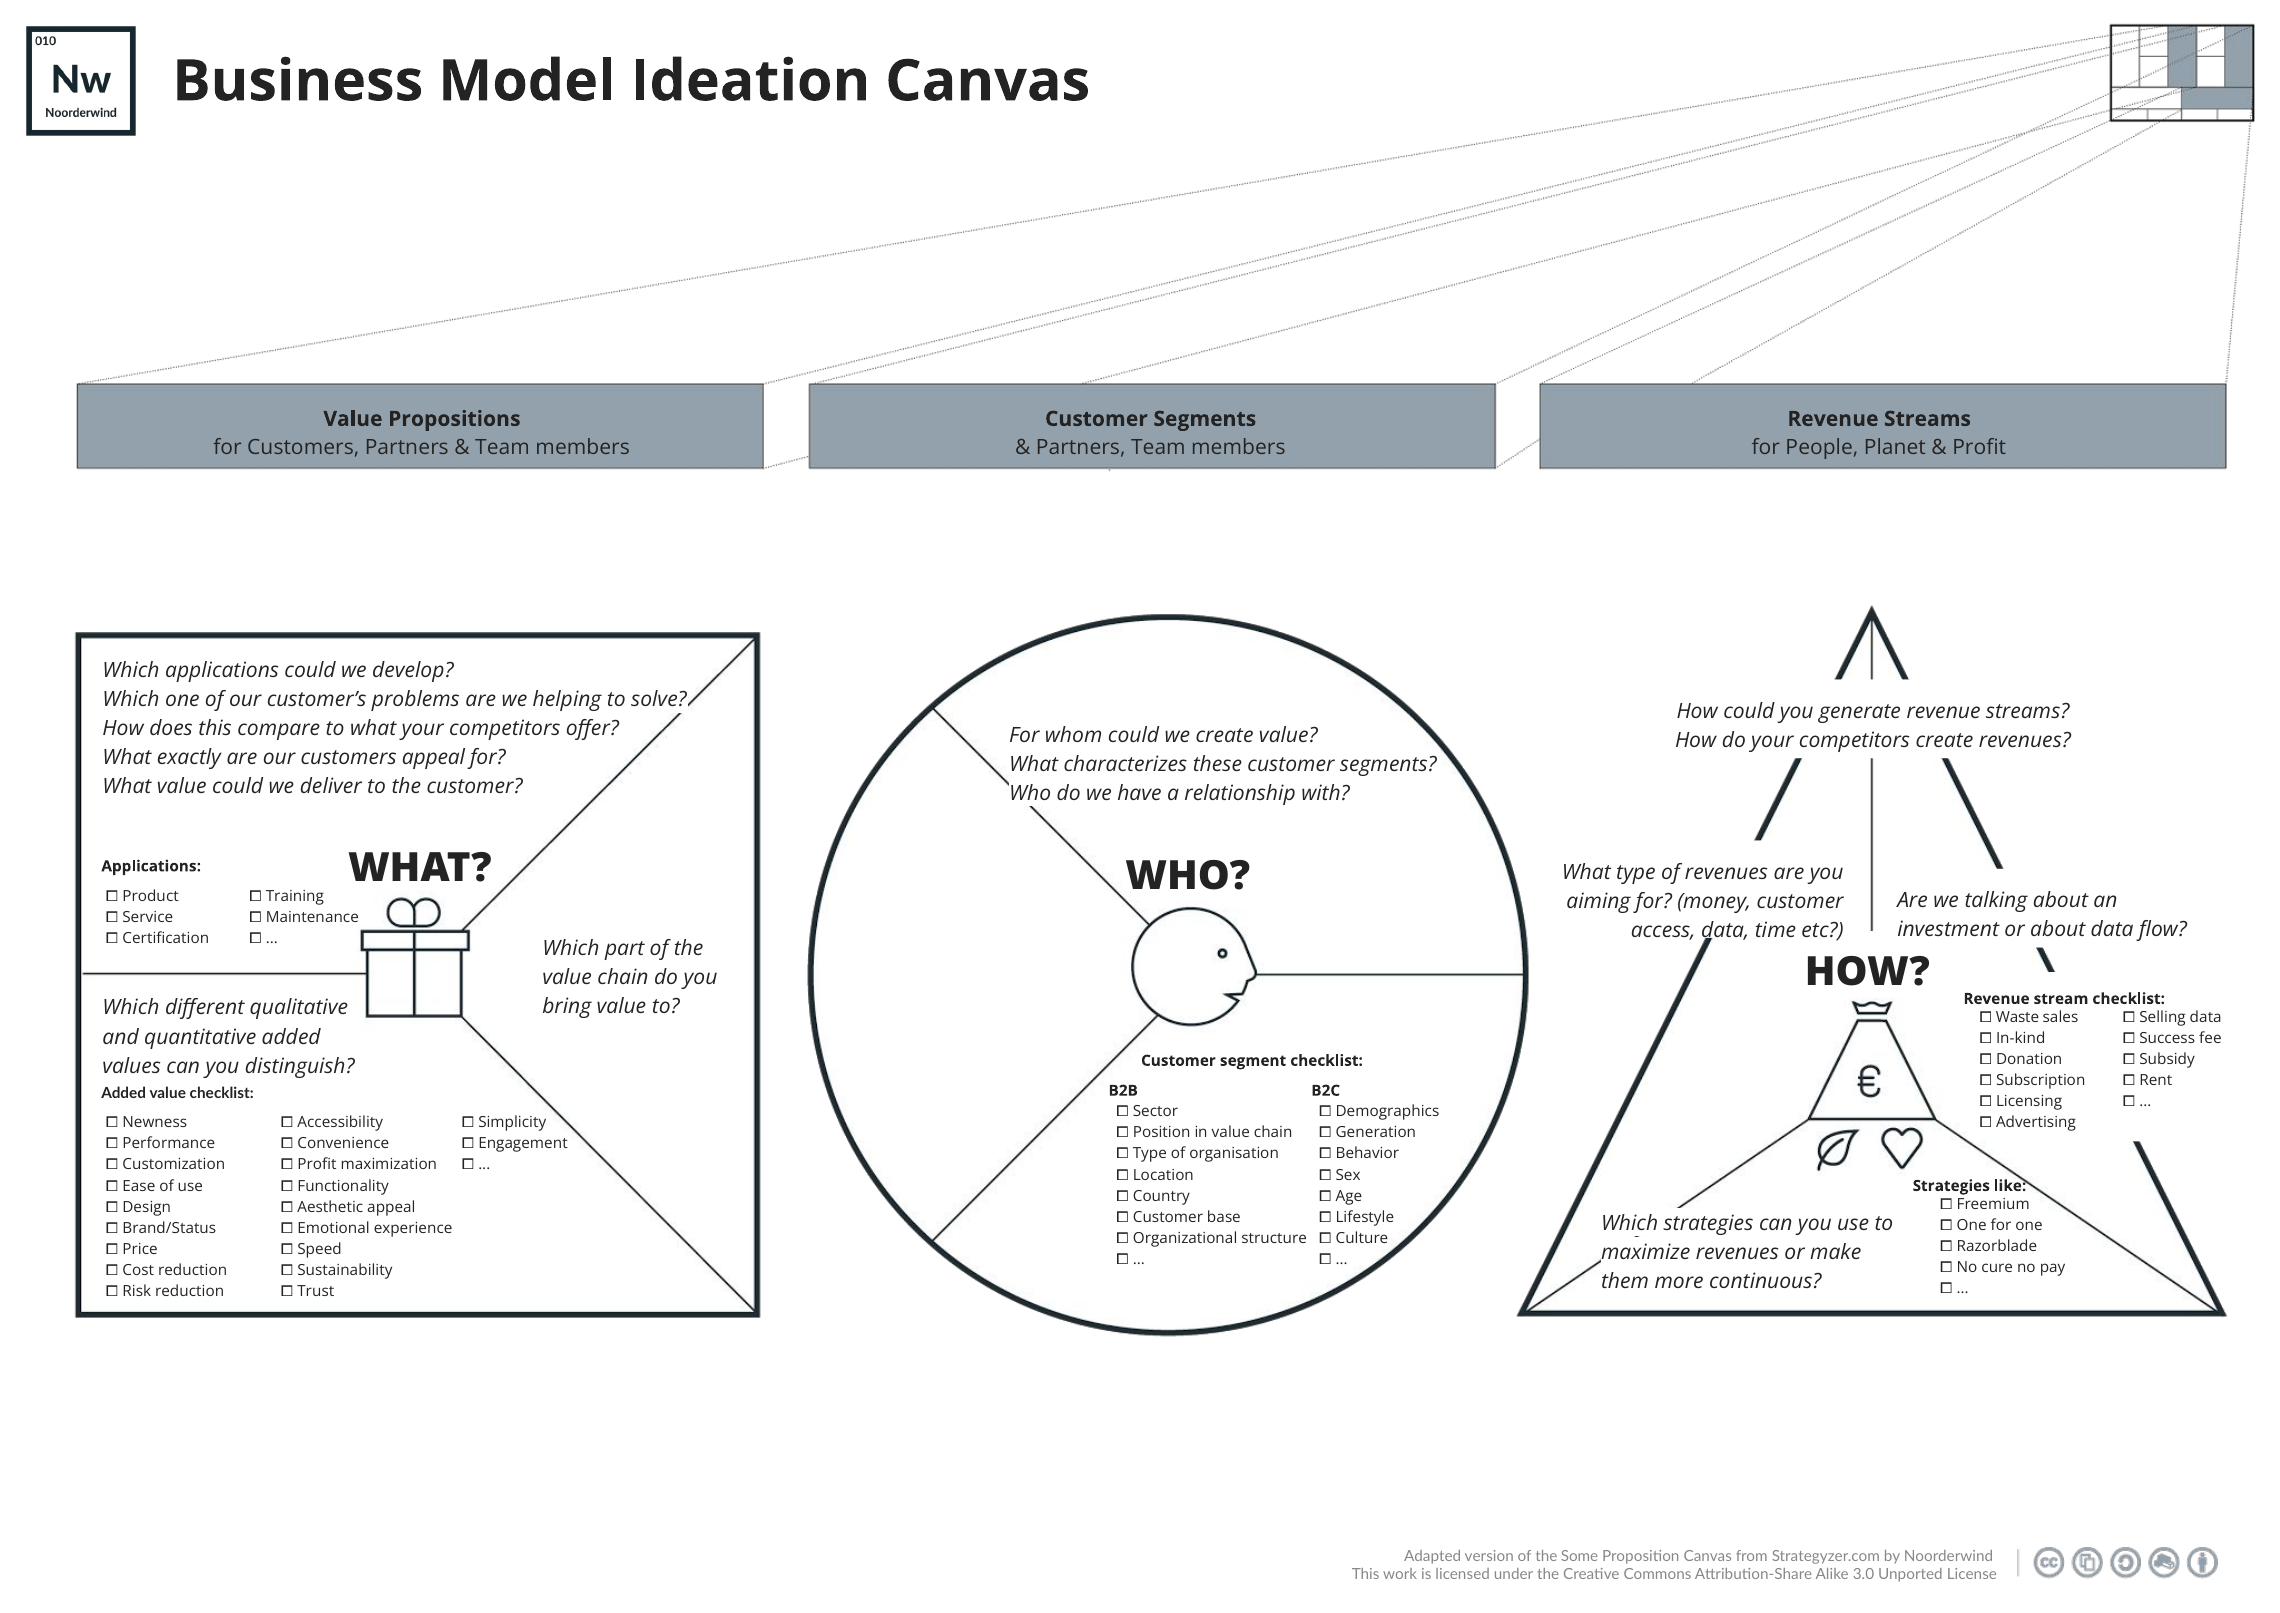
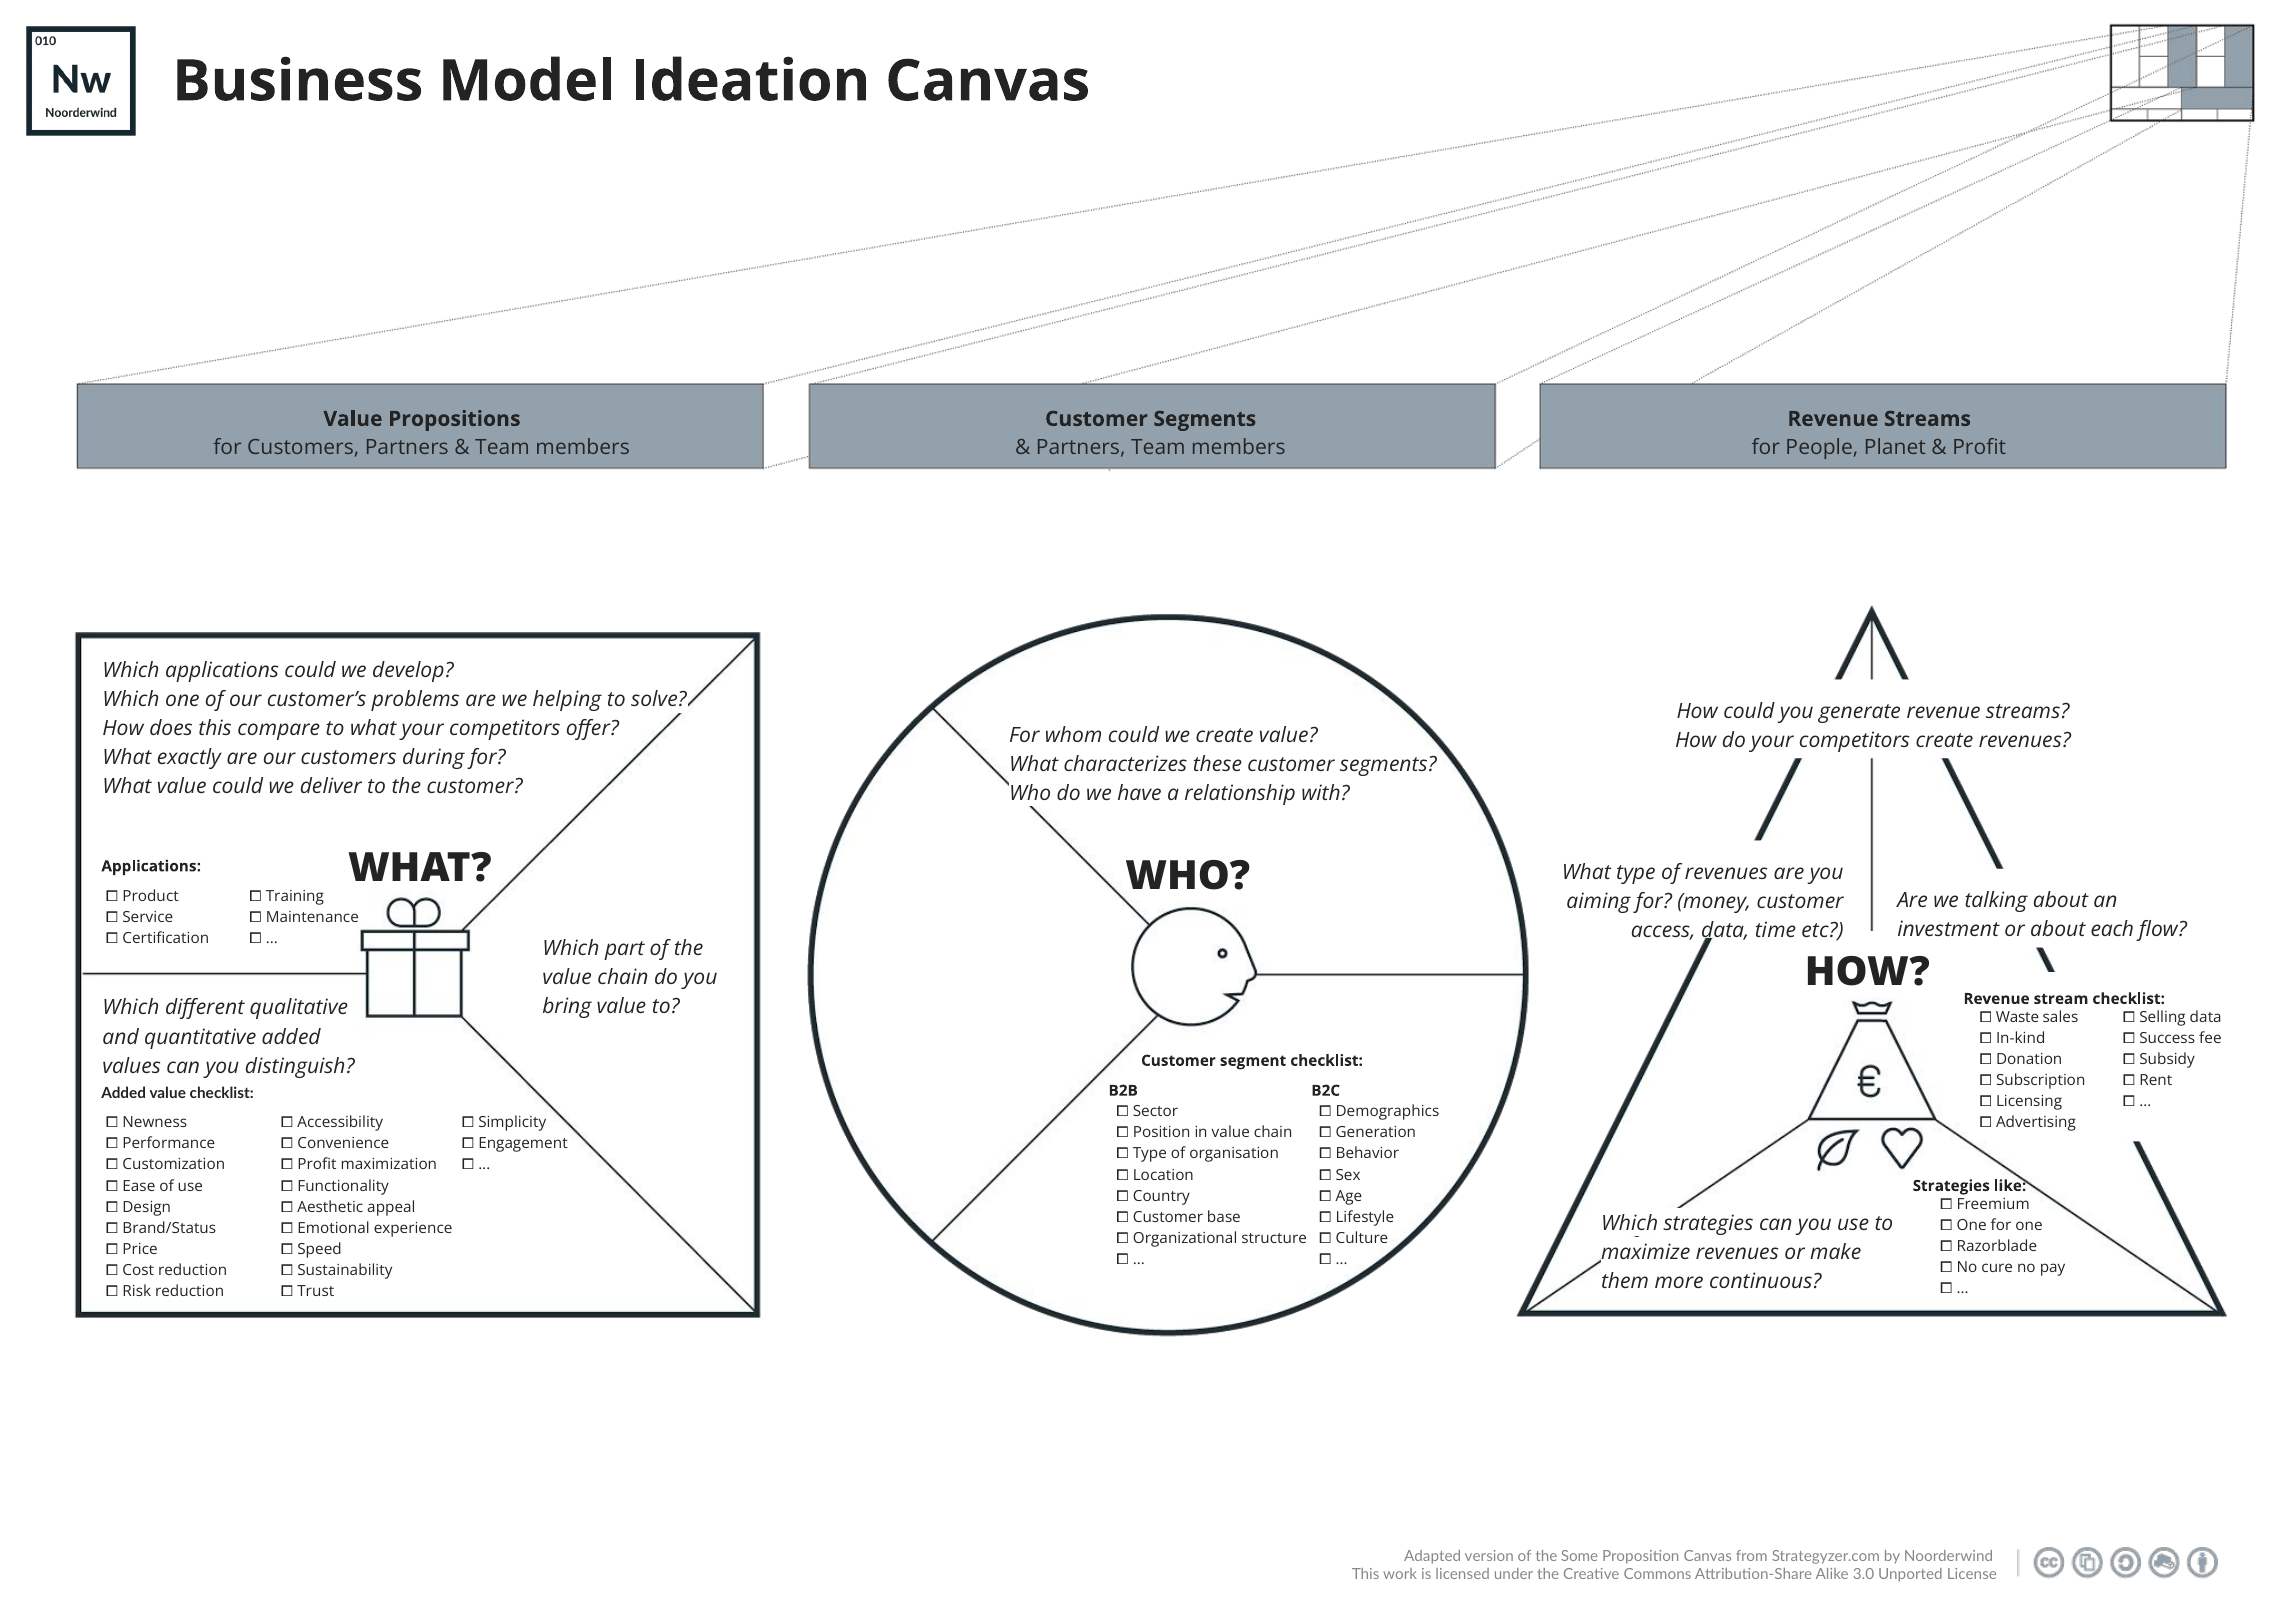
customers appeal: appeal -> during
about data: data -> each
